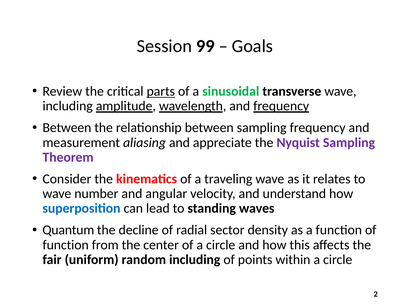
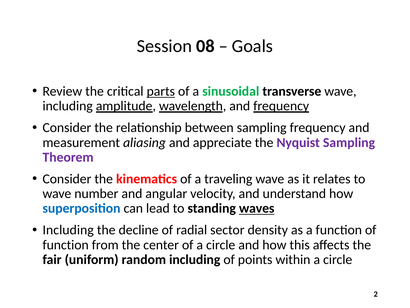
99: 99 -> 08
Between at (67, 128): Between -> Consider
waves underline: none -> present
Quantum at (68, 230): Quantum -> Including
